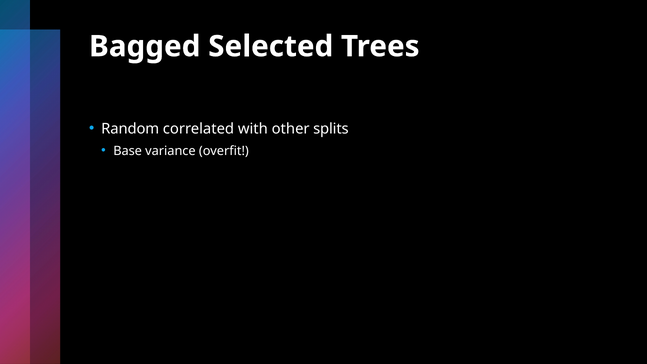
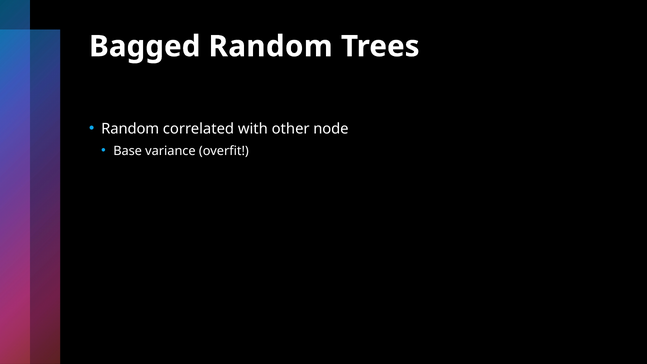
Bagged Selected: Selected -> Random
splits: splits -> node
